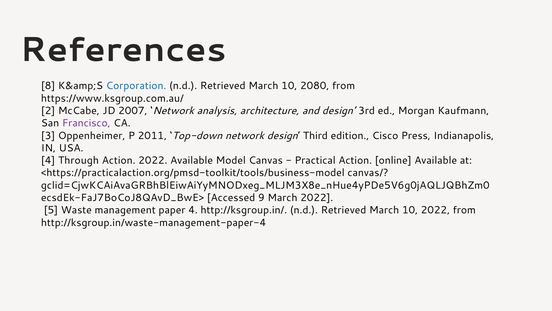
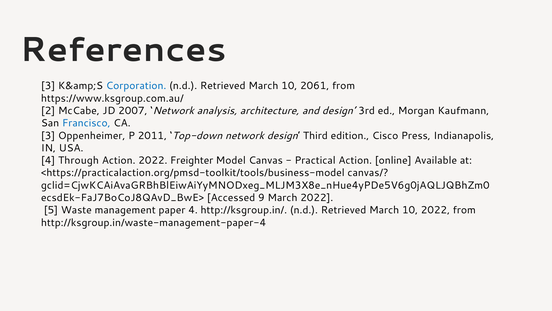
8 at (48, 86): 8 -> 3
2080: 2080 -> 2061
Francisco colour: purple -> blue
2022 Available: Available -> Freighter
